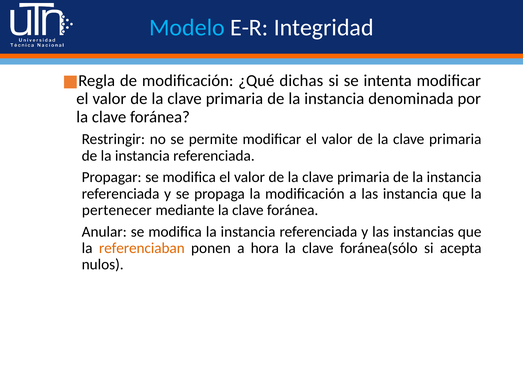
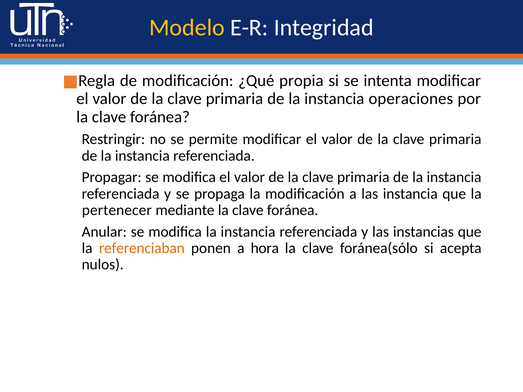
Modelo colour: light blue -> yellow
dichas: dichas -> propia
denominada: denominada -> operaciones
